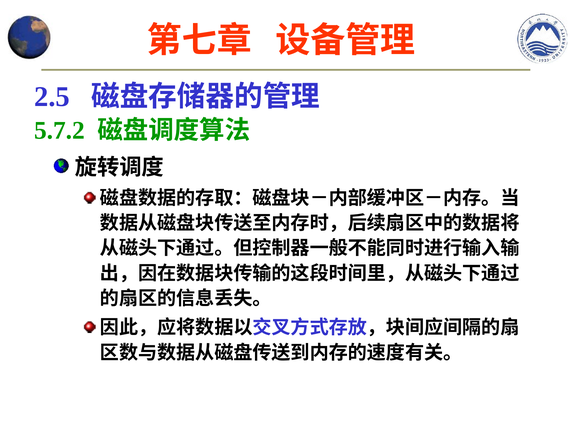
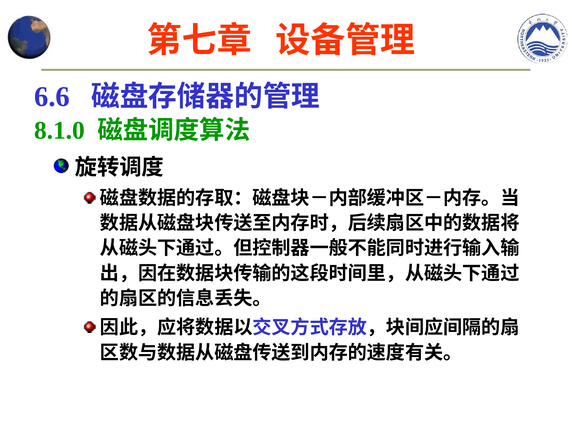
2.5: 2.5 -> 6.6
5.7.2: 5.7.2 -> 8.1.0
